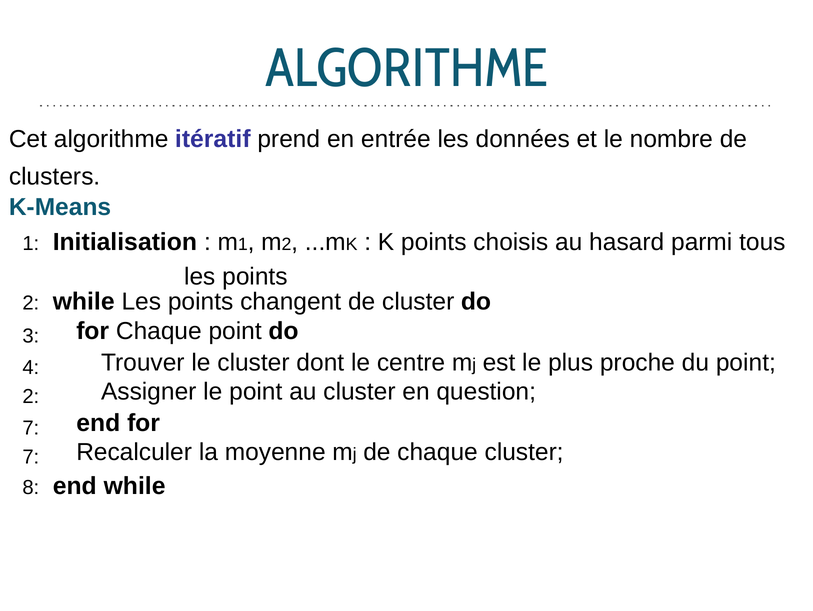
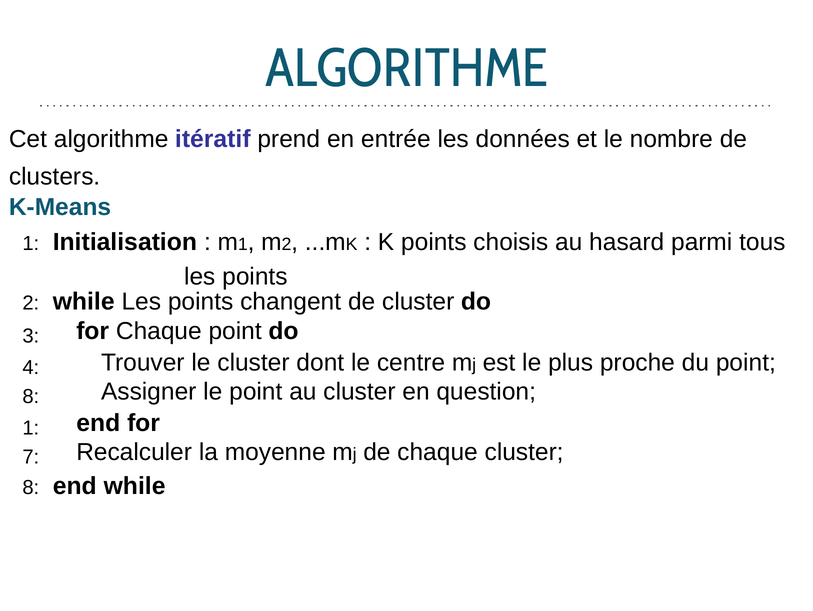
2 at (31, 397): 2 -> 8
7 at (31, 428): 7 -> 1
